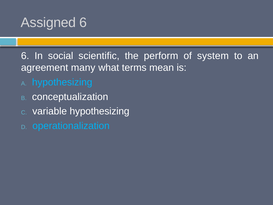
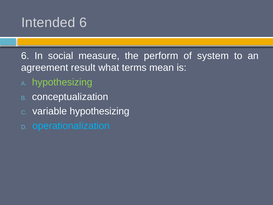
Assigned: Assigned -> Intended
scientific: scientific -> measure
many: many -> result
hypothesizing at (62, 82) colour: light blue -> light green
